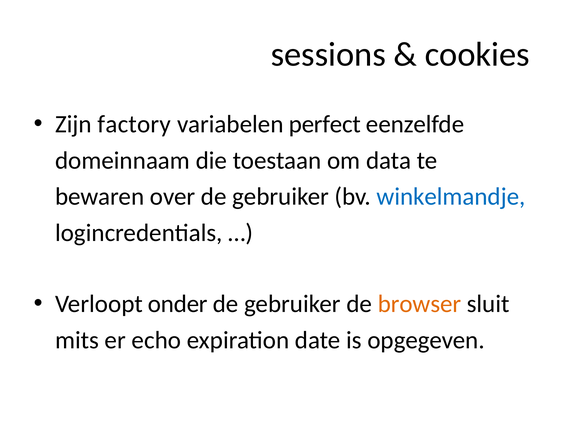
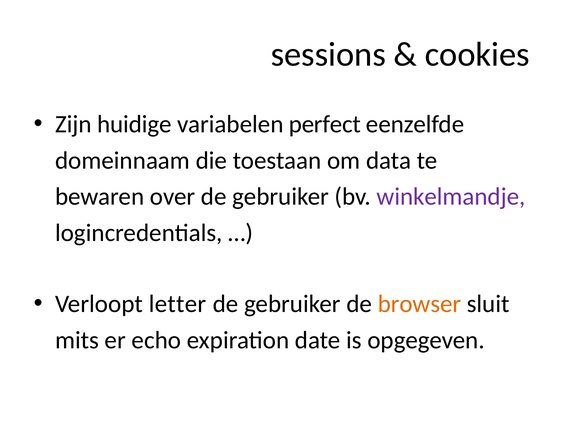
factory: factory -> huidige
winkelmandje colour: blue -> purple
onder: onder -> letter
